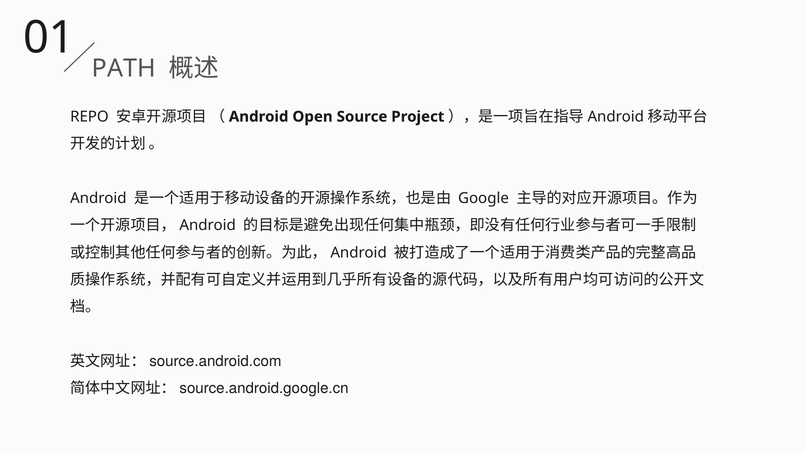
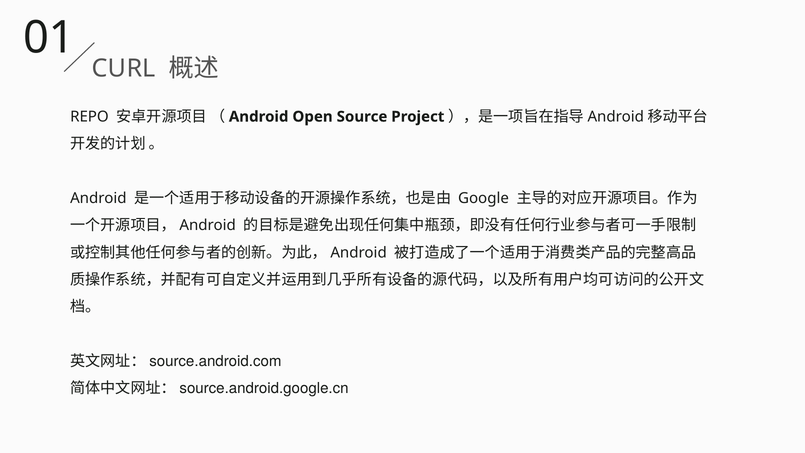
PATH: PATH -> CURL
